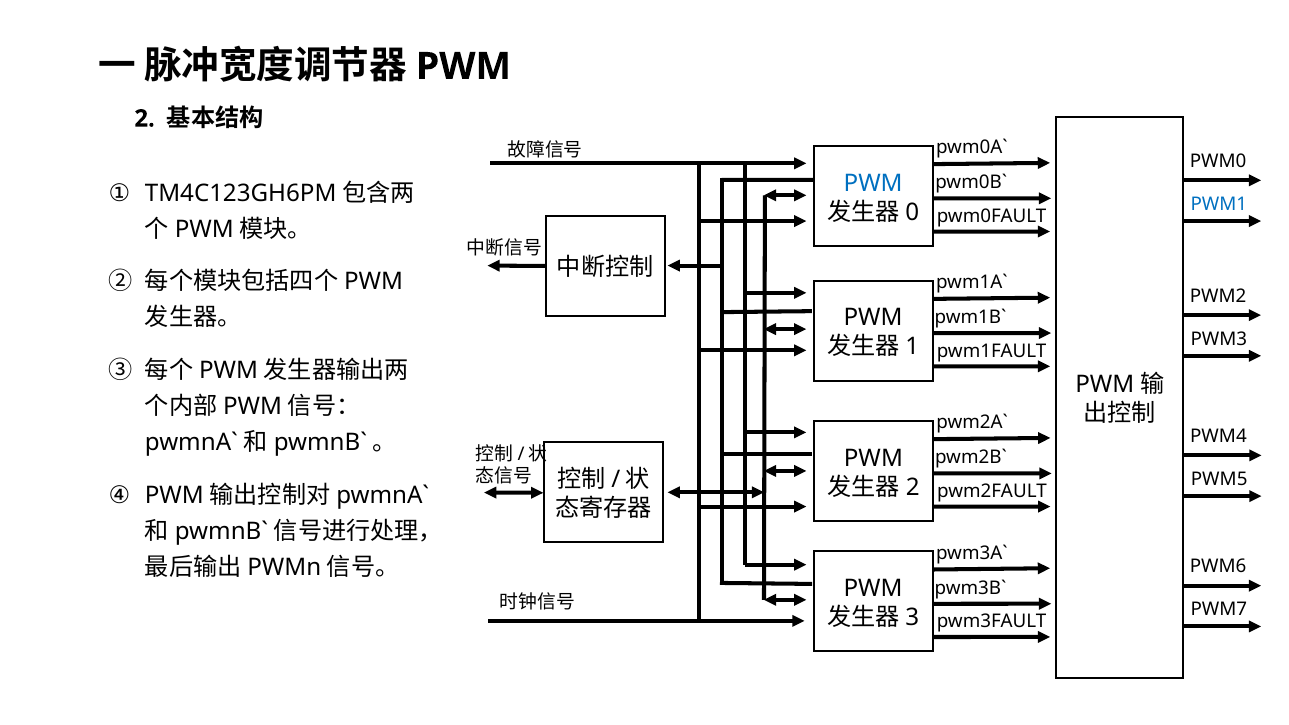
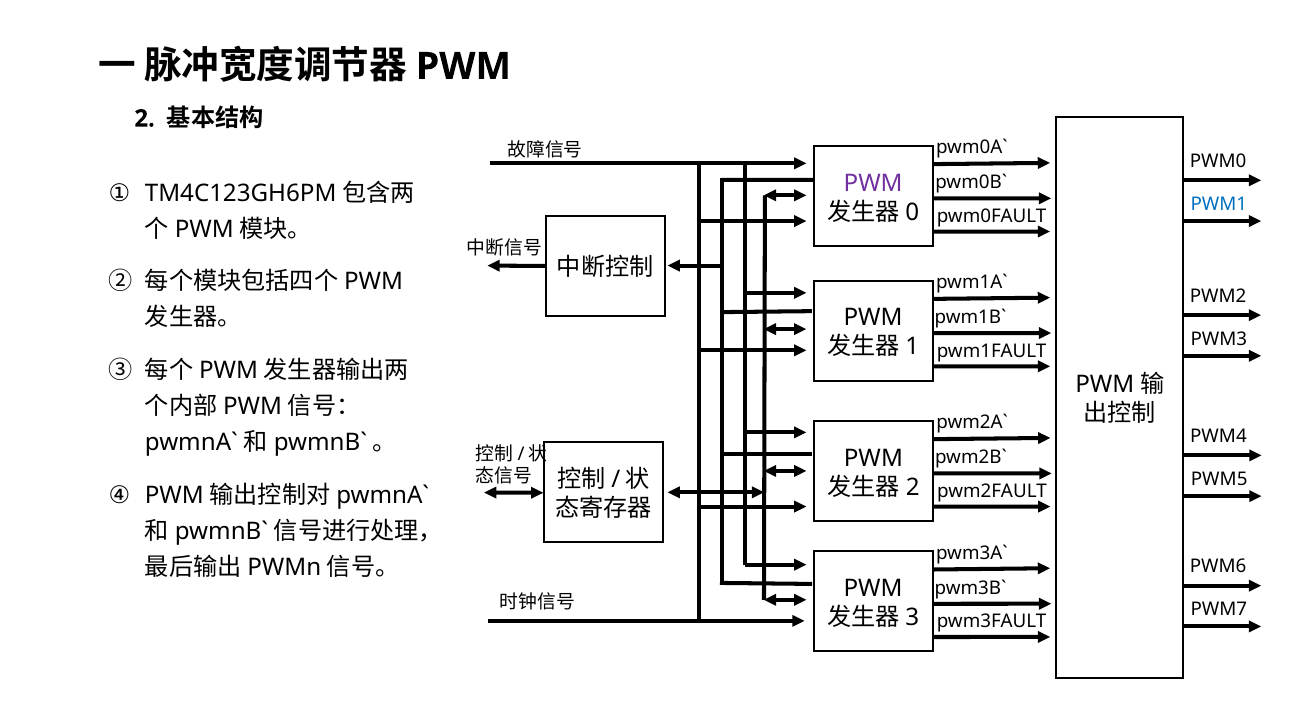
PWM at (873, 183) colour: blue -> purple
